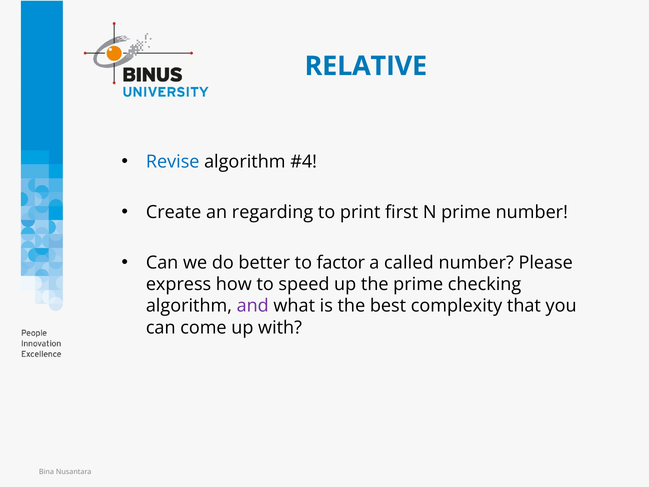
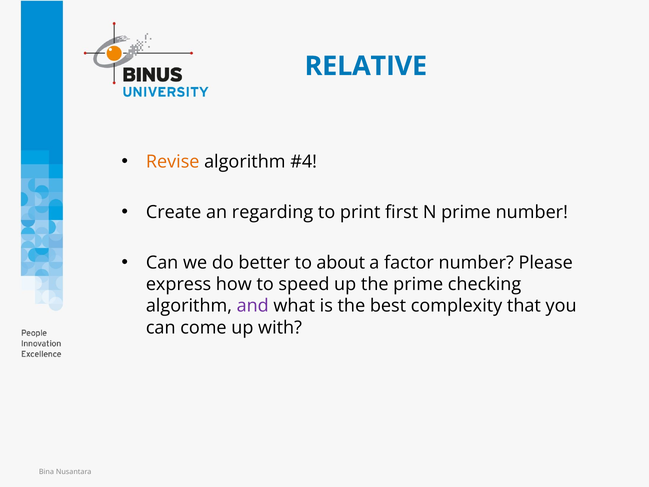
Revise colour: blue -> orange
factor: factor -> about
called: called -> factor
